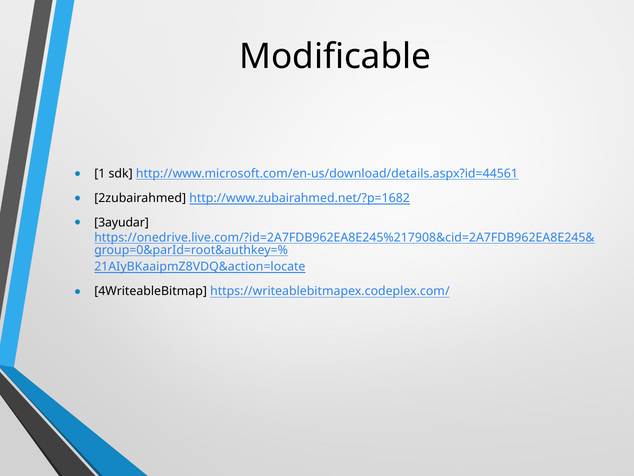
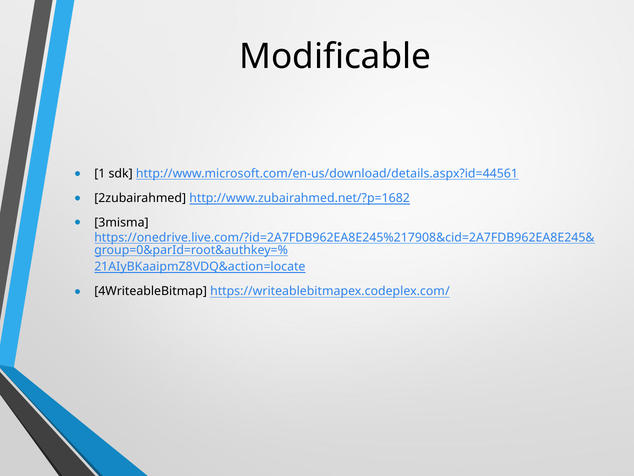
3ayudar: 3ayudar -> 3misma
